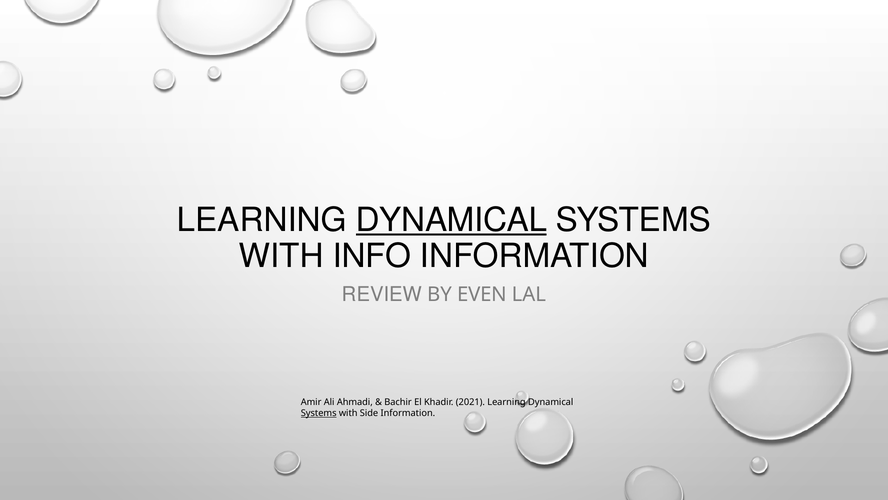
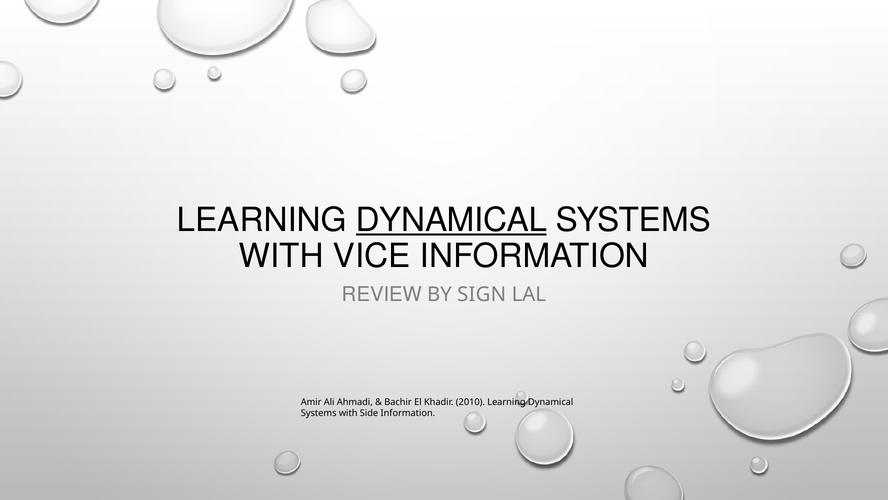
INFO: INFO -> VICE
EVEN: EVEN -> SIGN
2021: 2021 -> 2010
Systems at (319, 413) underline: present -> none
